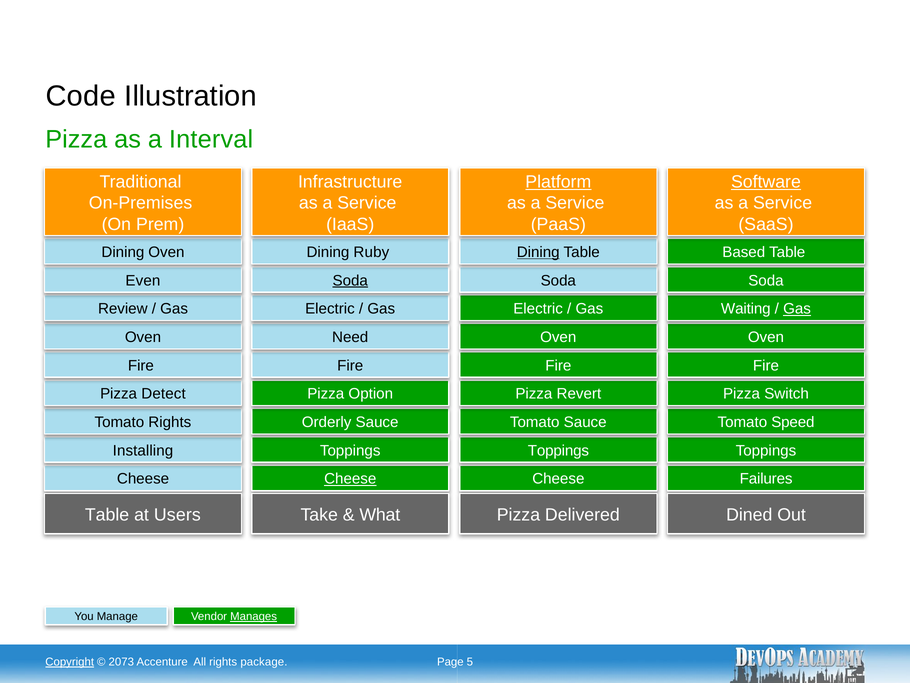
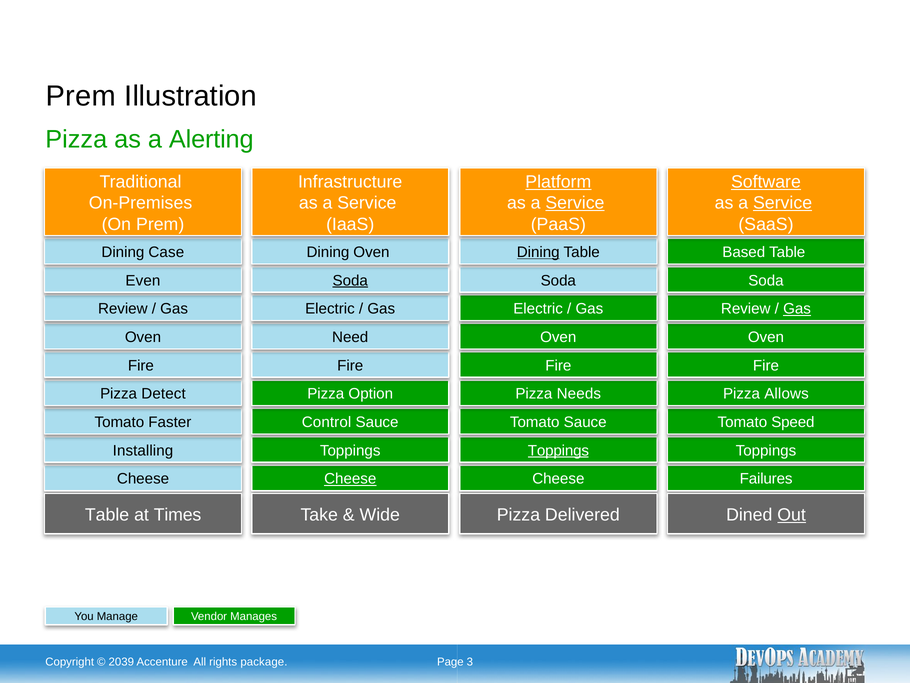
Code at (81, 96): Code -> Prem
Interval: Interval -> Alerting
Service at (575, 203) underline: none -> present
Service at (783, 203) underline: none -> present
Dining Oven: Oven -> Case
Dining Ruby: Ruby -> Oven
Waiting at (746, 309): Waiting -> Review
Revert: Revert -> Needs
Switch: Switch -> Allows
Tomato Rights: Rights -> Faster
Orderly: Orderly -> Control
Toppings at (558, 450) underline: none -> present
Users: Users -> Times
What: What -> Wide
Out underline: none -> present
Manages underline: present -> none
Copyright underline: present -> none
2073: 2073 -> 2039
5: 5 -> 3
